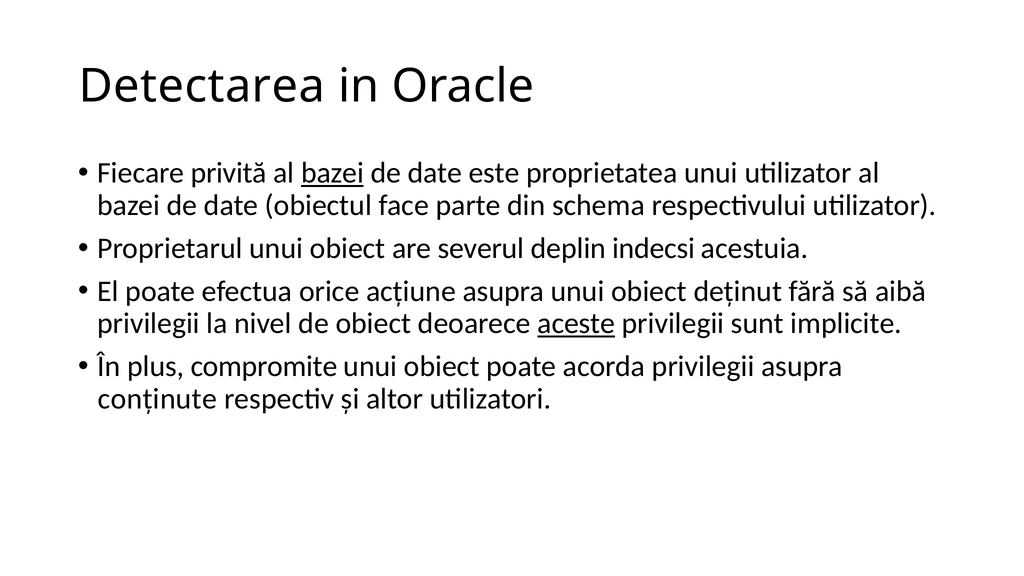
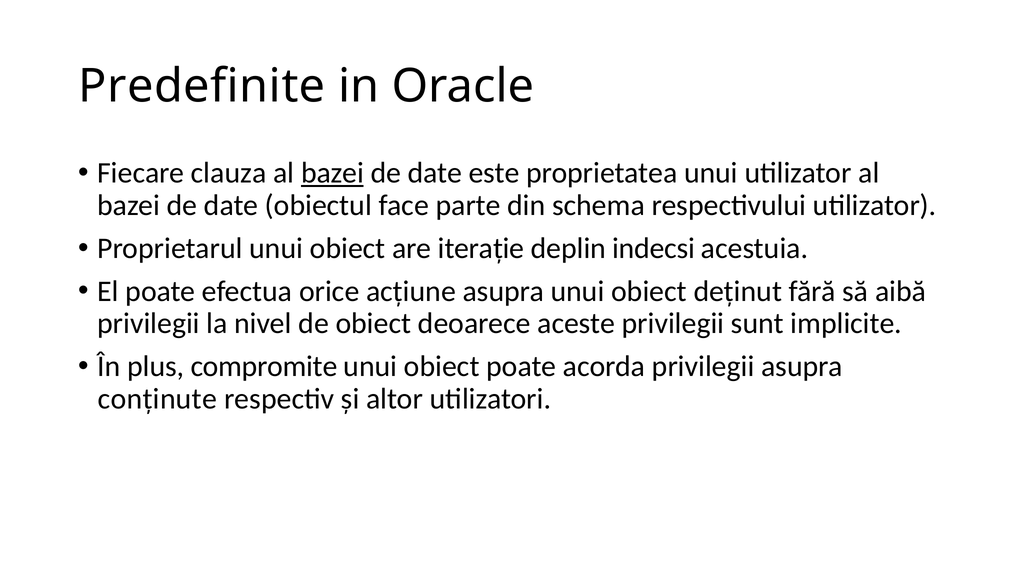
Detectarea: Detectarea -> Predefinite
privită: privită -> clauza
severul: severul -> iteraţie
aceste underline: present -> none
